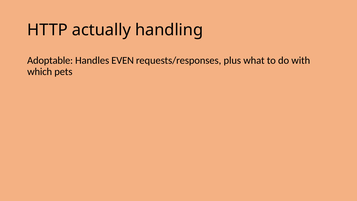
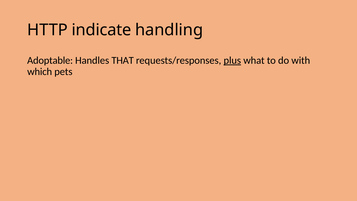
actually: actually -> indicate
EVEN: EVEN -> THAT
plus underline: none -> present
